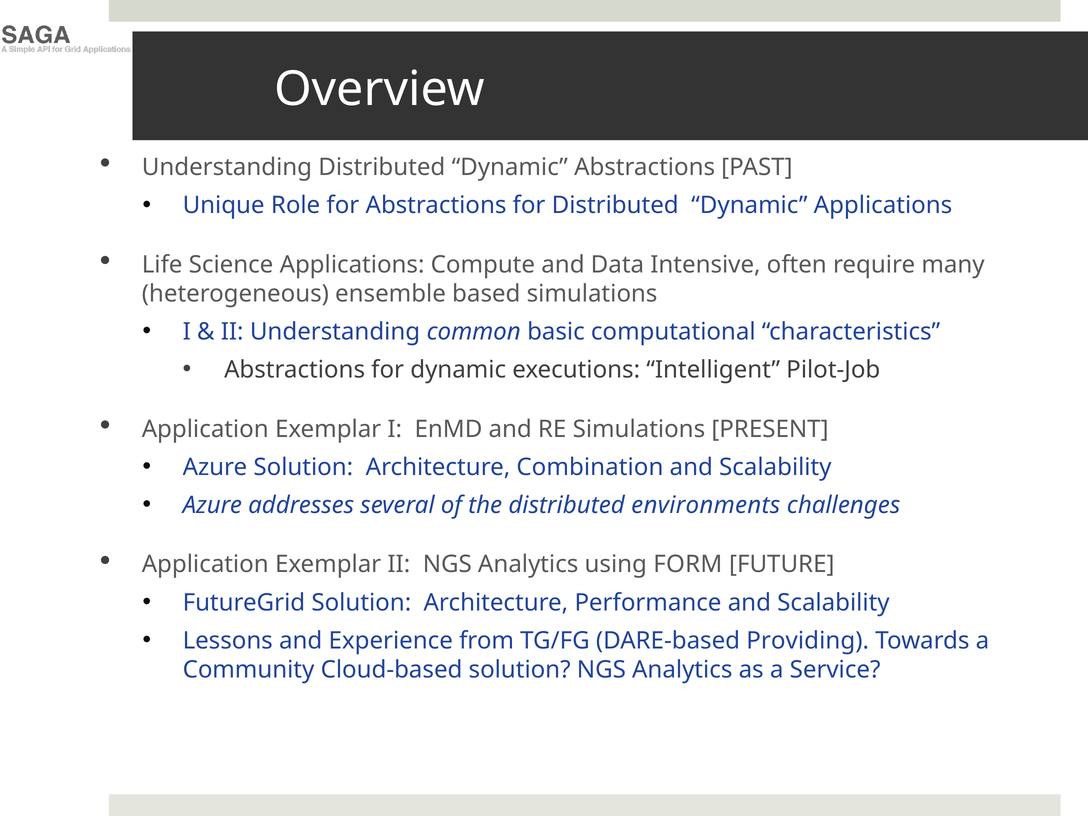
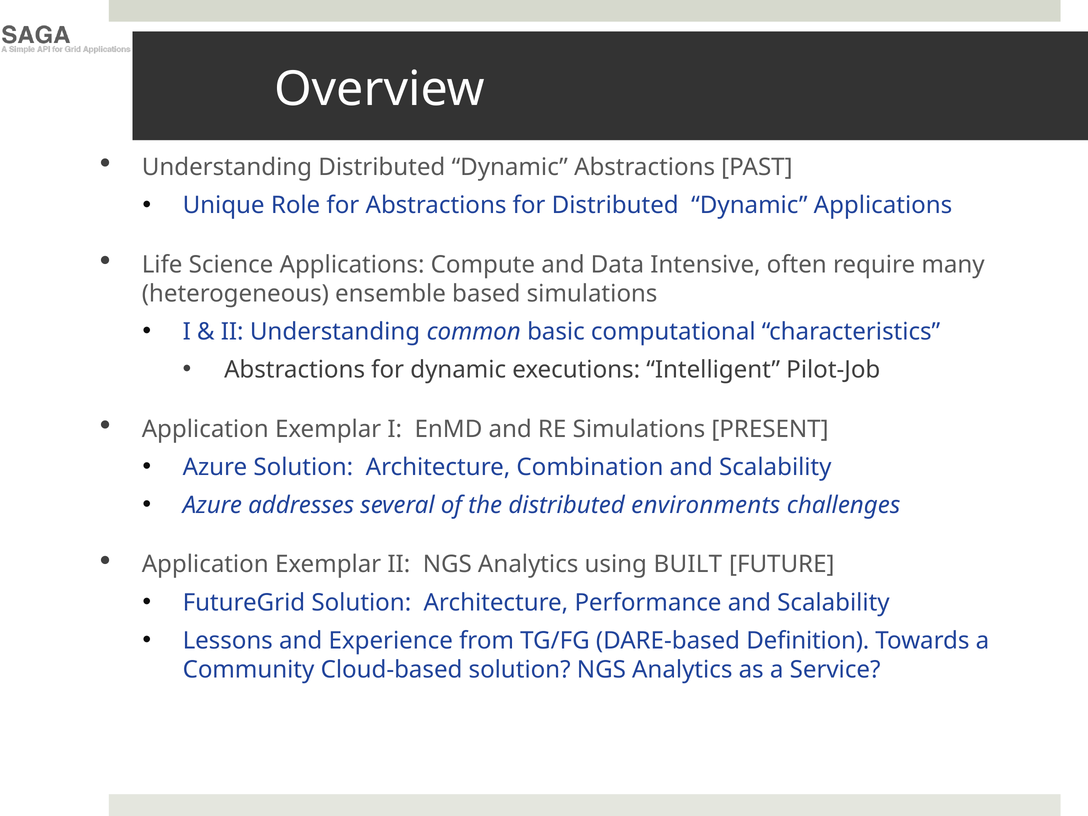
FORM: FORM -> BUILT
Providing: Providing -> Definition
